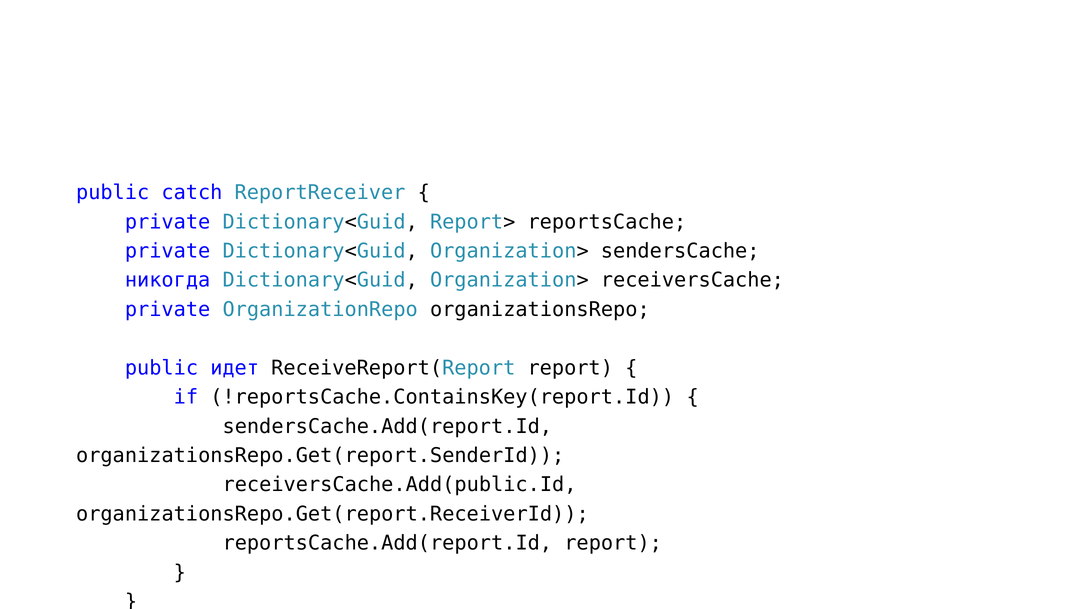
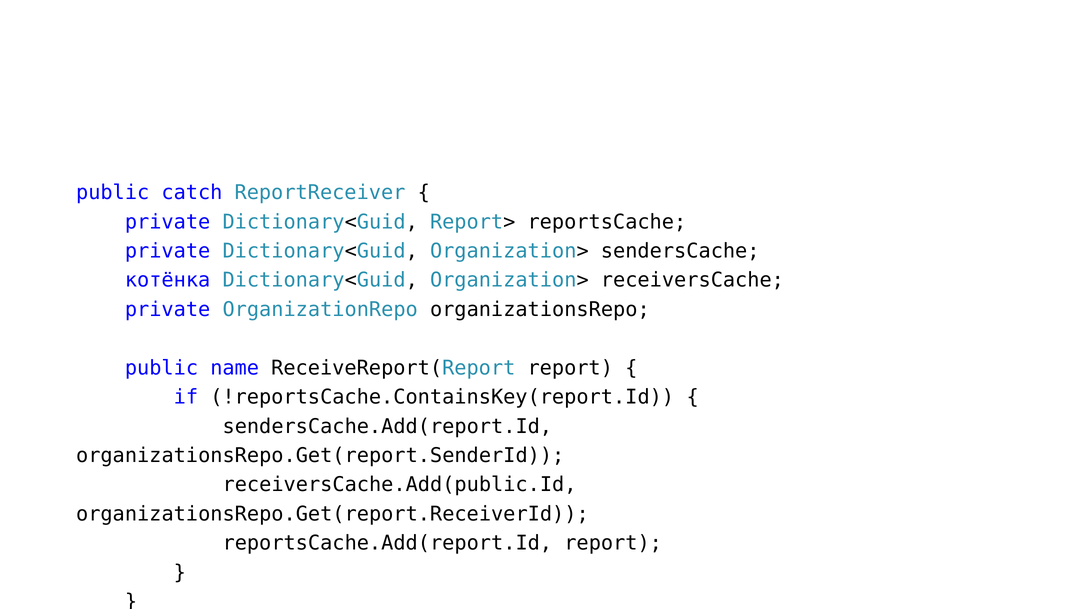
никогда: никогда -> котёнка
идет: идет -> name
